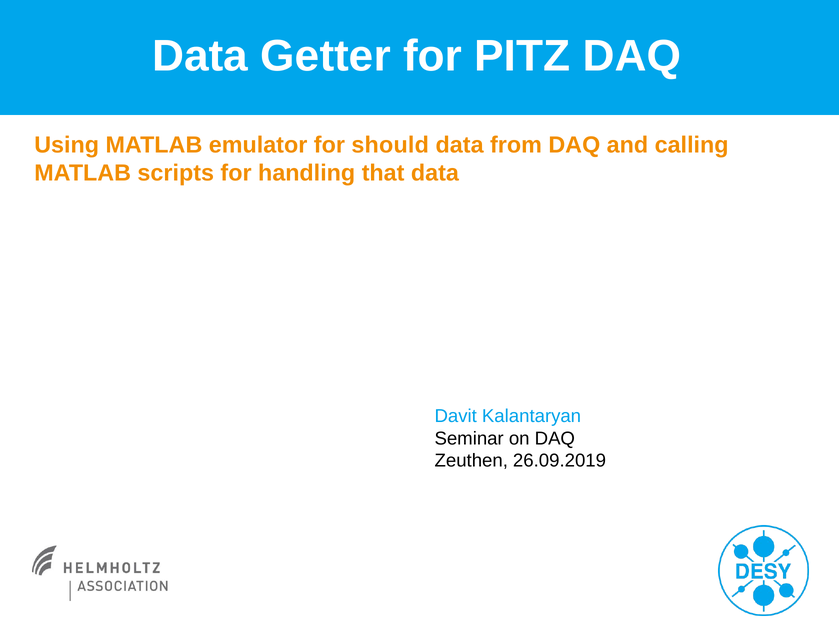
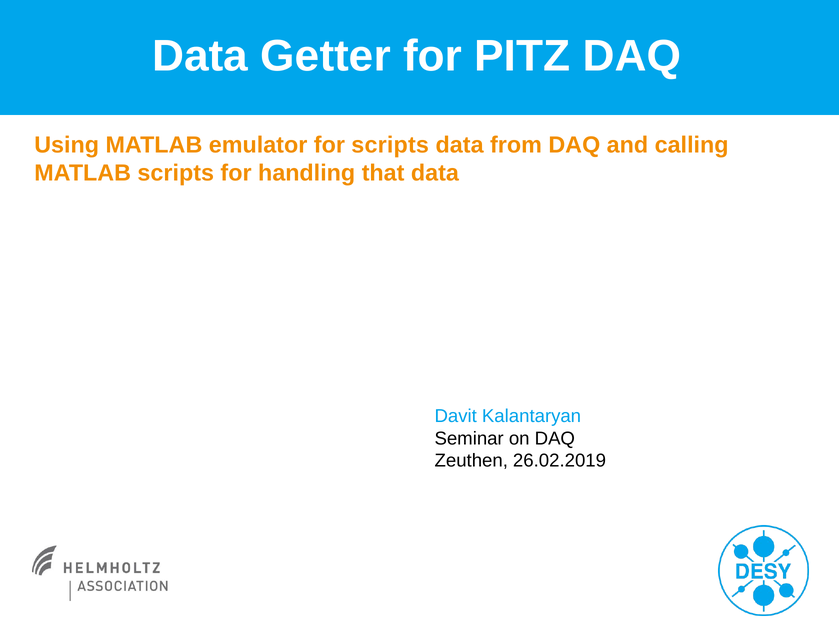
for should: should -> scripts
26.09.2019: 26.09.2019 -> 26.02.2019
